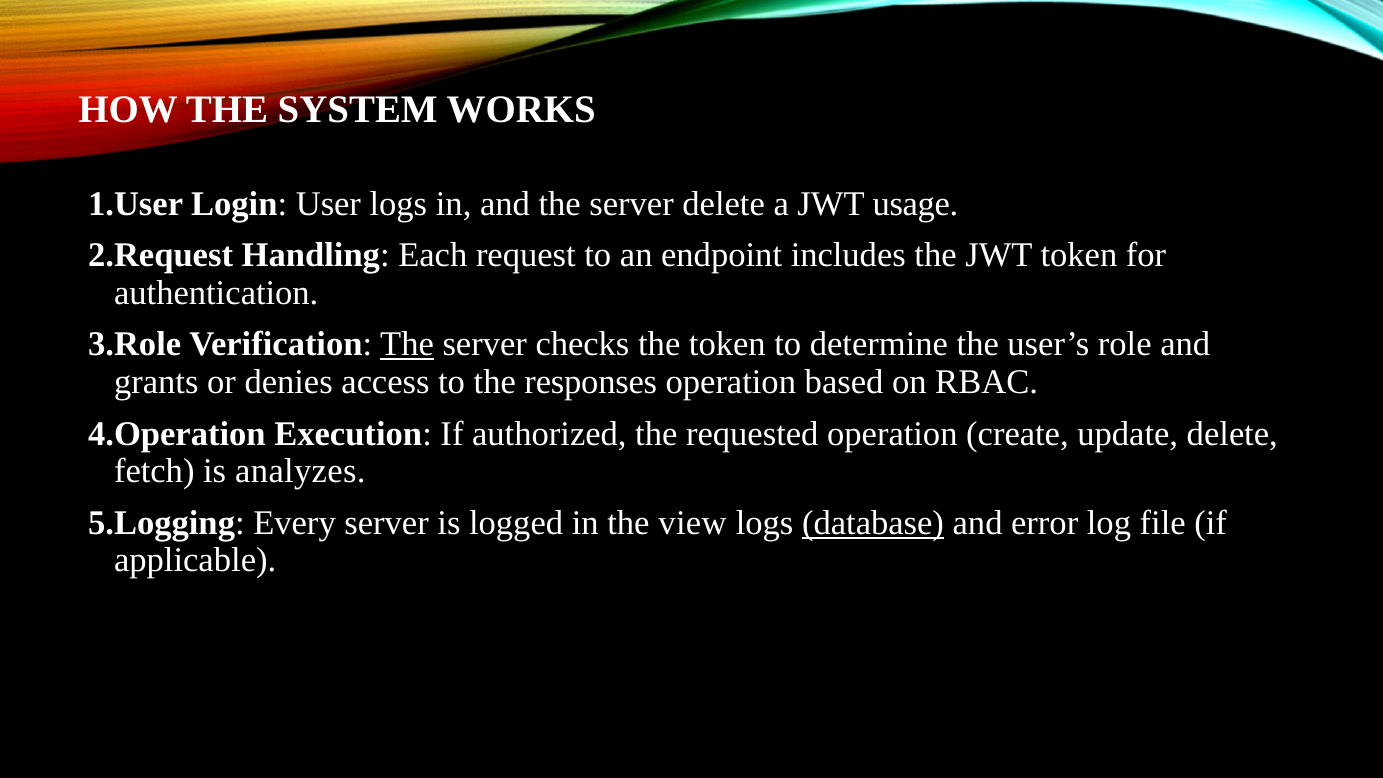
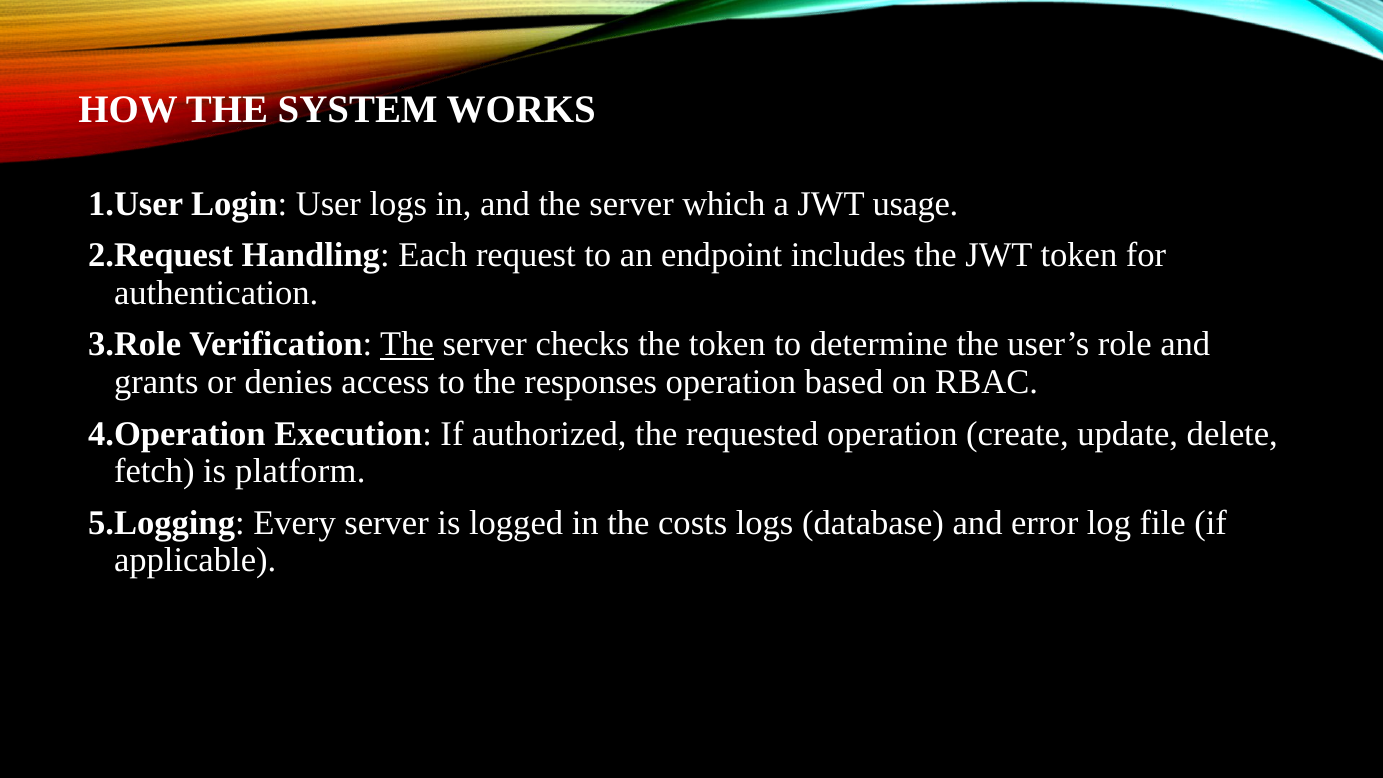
server delete: delete -> which
analyzes: analyzes -> platform
view: view -> costs
database underline: present -> none
